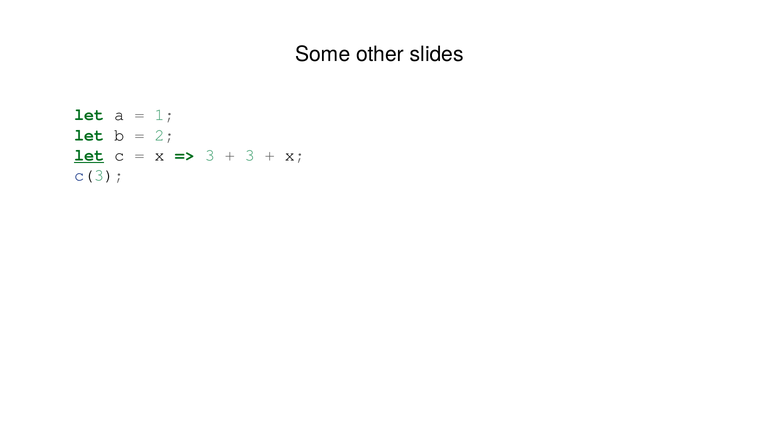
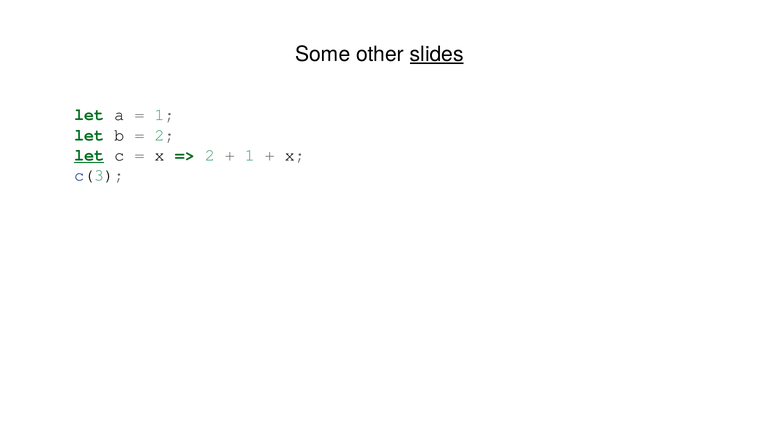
slides underline: none -> present
3 at (210, 155): 3 -> 2
3 at (250, 155): 3 -> 1
